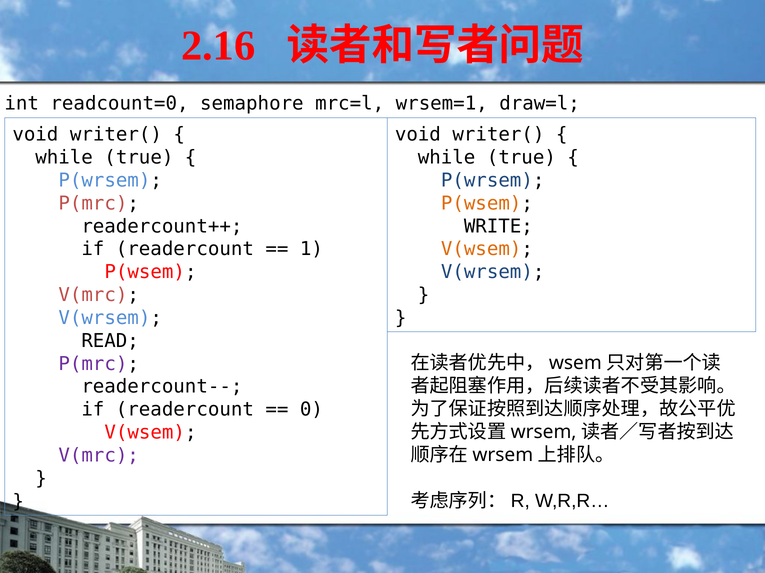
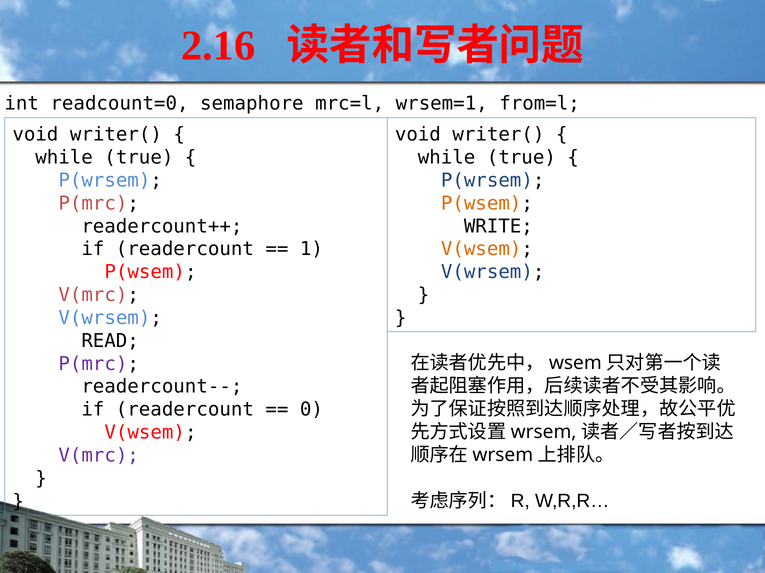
draw=l: draw=l -> from=l
